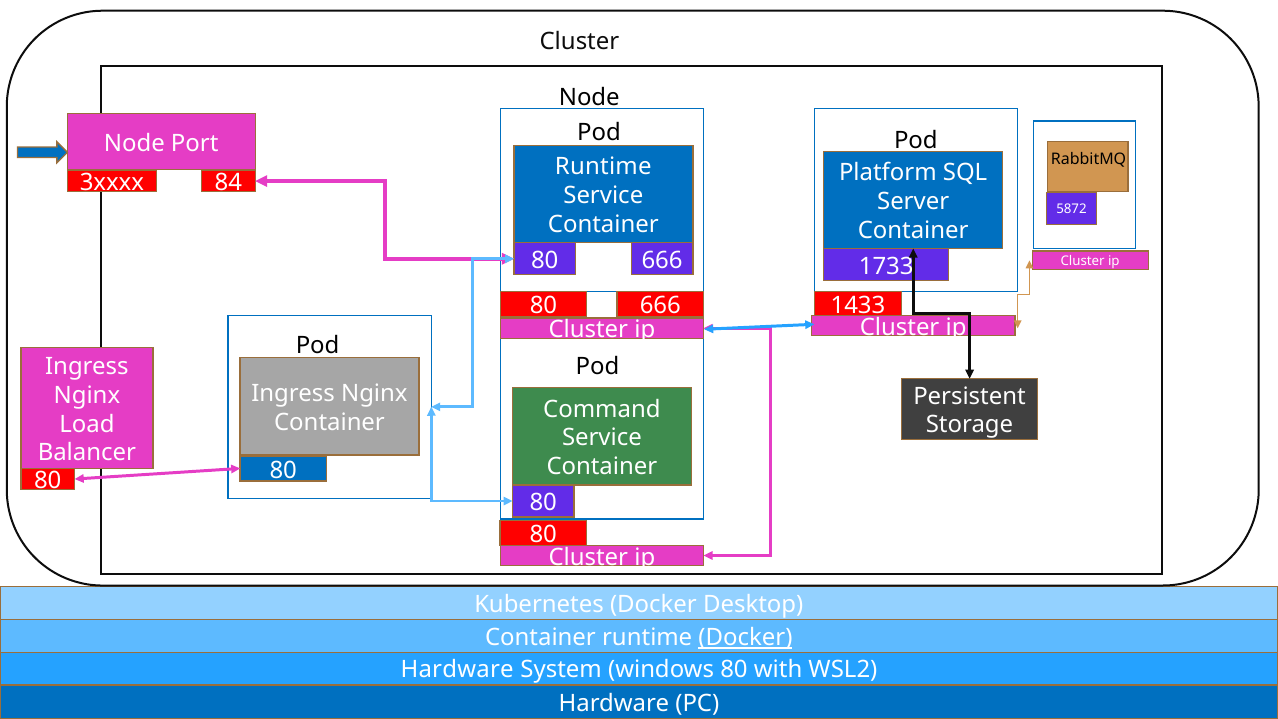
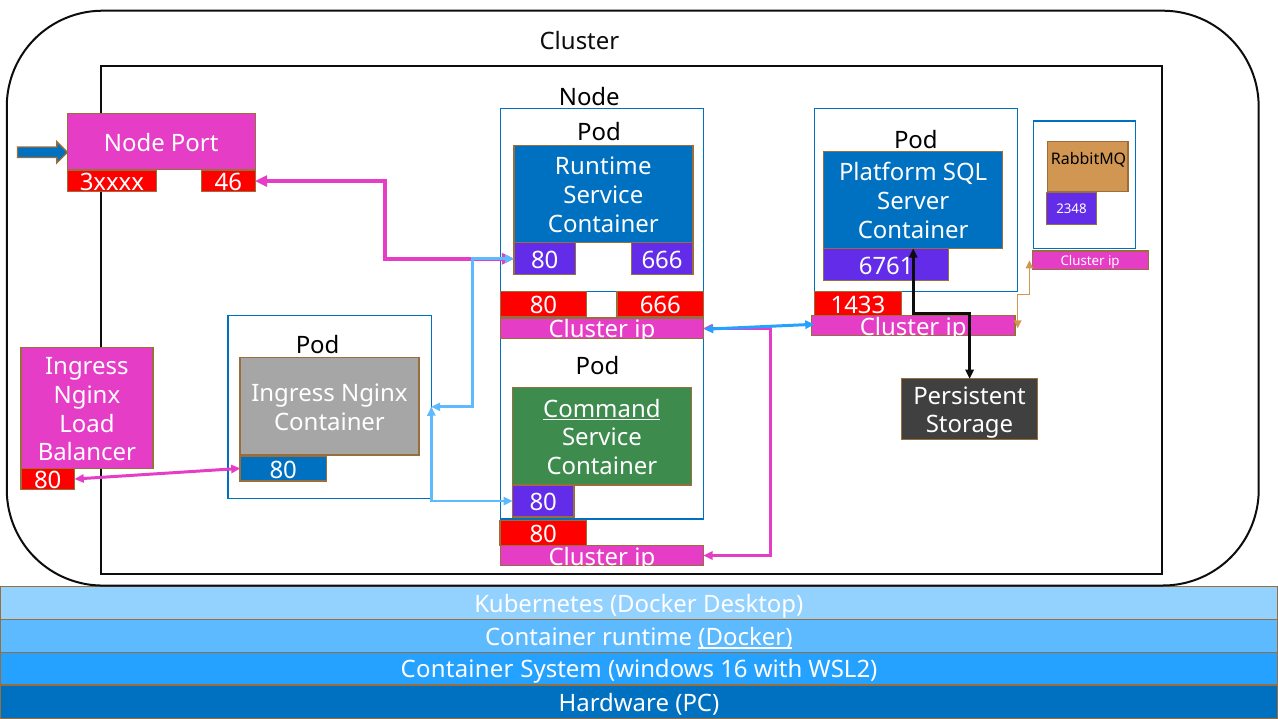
84: 84 -> 46
5872: 5872 -> 2348
1733: 1733 -> 6761
Command underline: none -> present
Hardware at (457, 670): Hardware -> Container
windows 80: 80 -> 16
